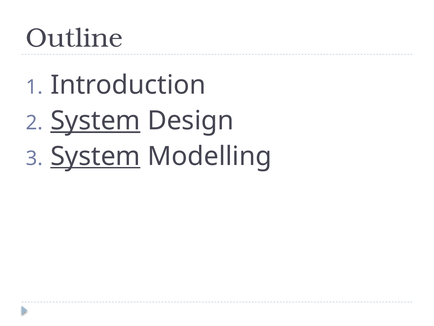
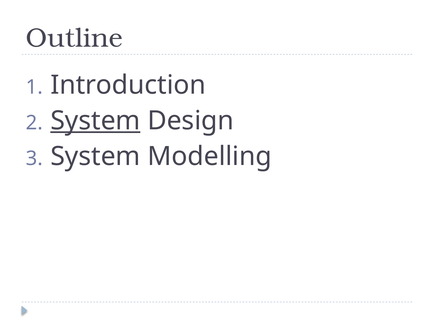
System at (95, 156) underline: present -> none
